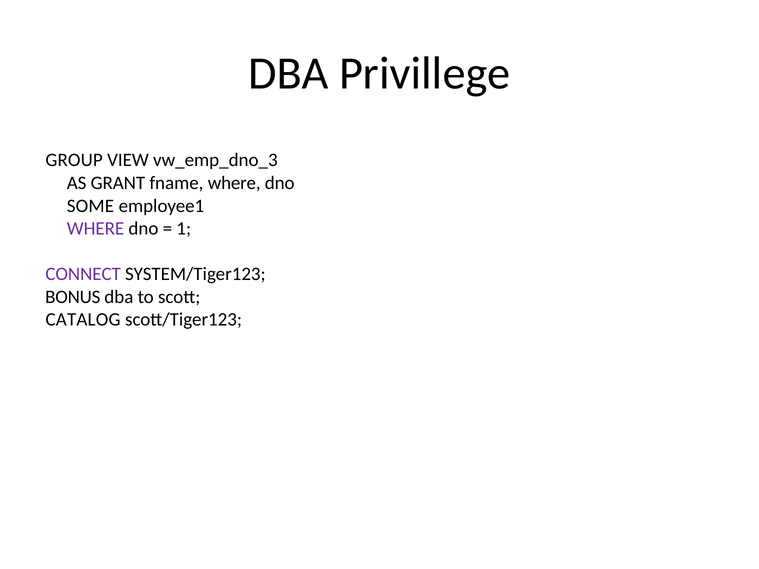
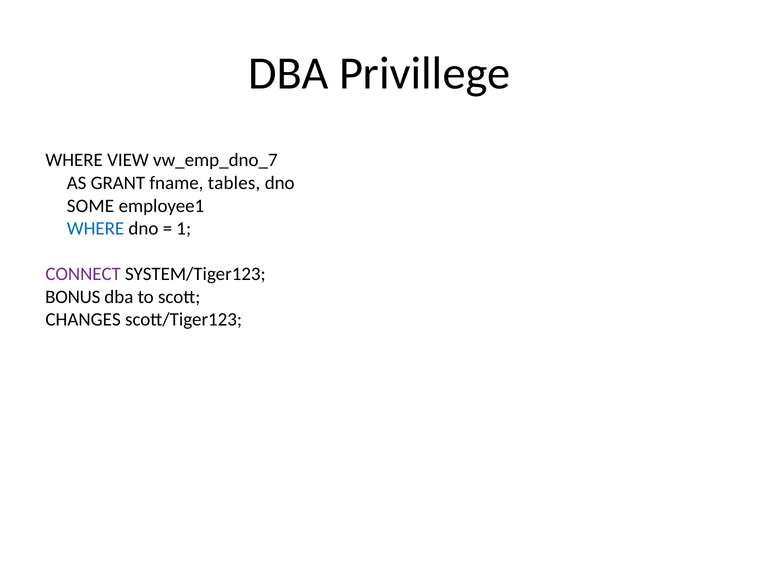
GROUP at (74, 160): GROUP -> WHERE
vw_emp_dno_3: vw_emp_dno_3 -> vw_emp_dno_7
fname where: where -> tables
WHERE at (96, 229) colour: purple -> blue
CATALOG: CATALOG -> CHANGES
